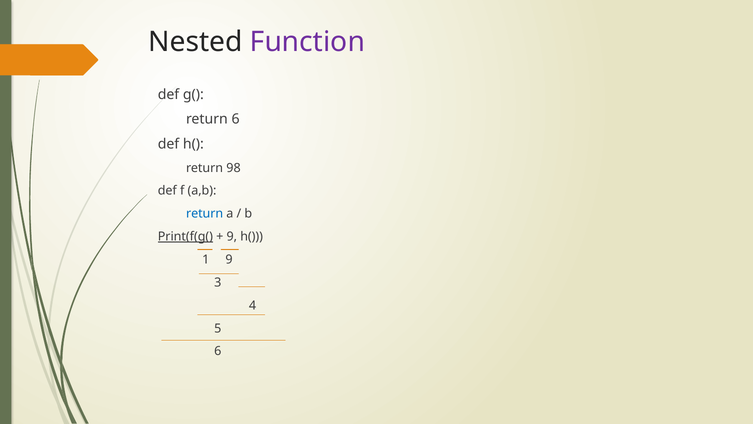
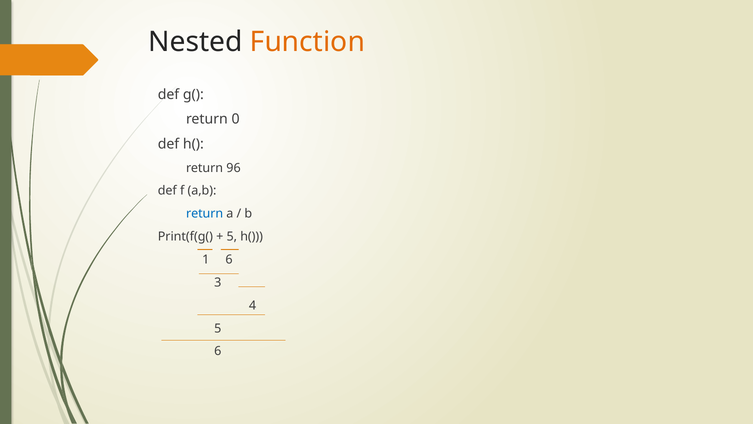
Function colour: purple -> orange
return 6: 6 -> 0
98: 98 -> 96
Print(f(g( underline: present -> none
9 at (232, 236): 9 -> 5
1 9: 9 -> 6
